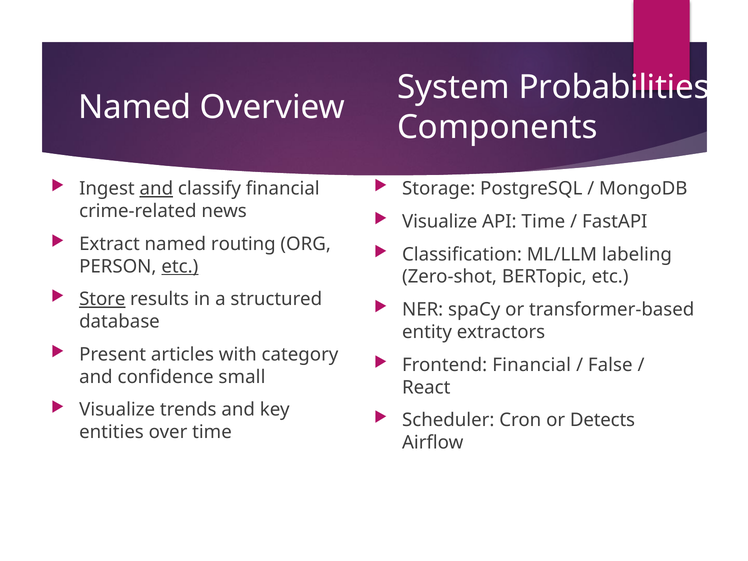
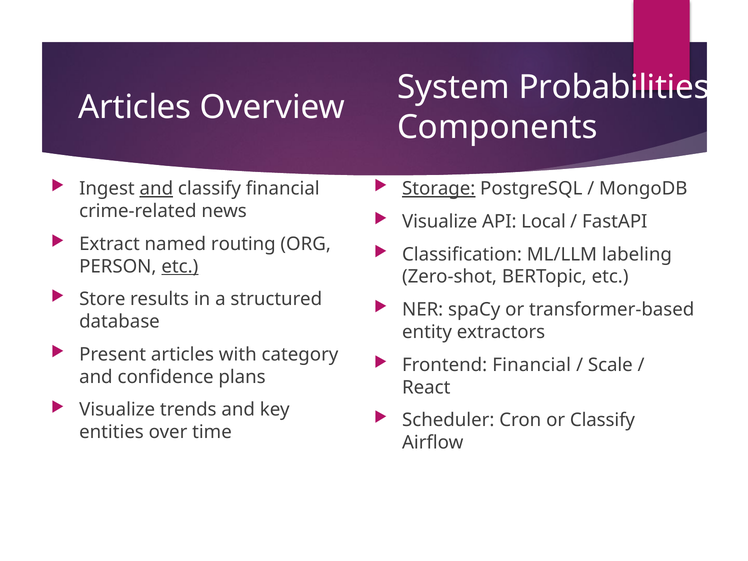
Named at (135, 107): Named -> Articles
Storage underline: none -> present
API Time: Time -> Local
Store underline: present -> none
False: False -> Scale
small: small -> plans
or Detects: Detects -> Classify
